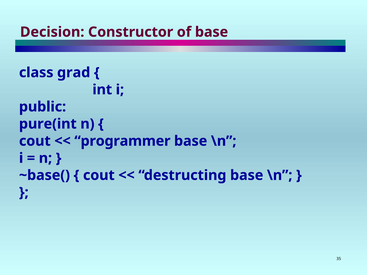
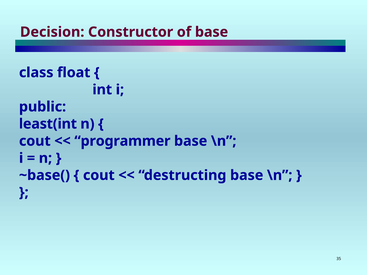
grad: grad -> float
pure(int: pure(int -> least(int
